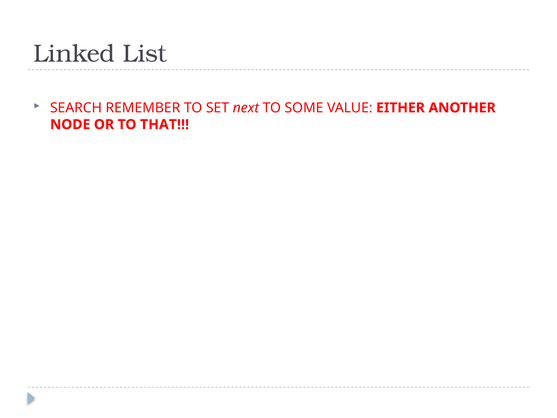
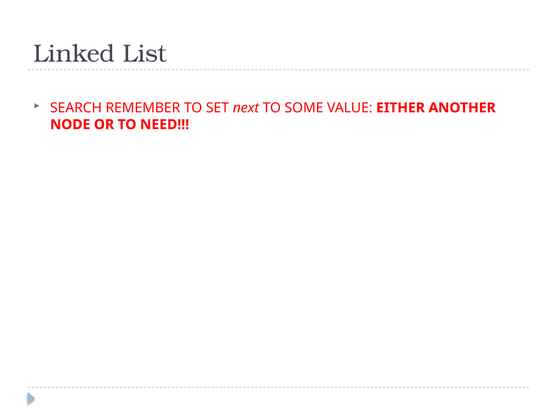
THAT: THAT -> NEED
